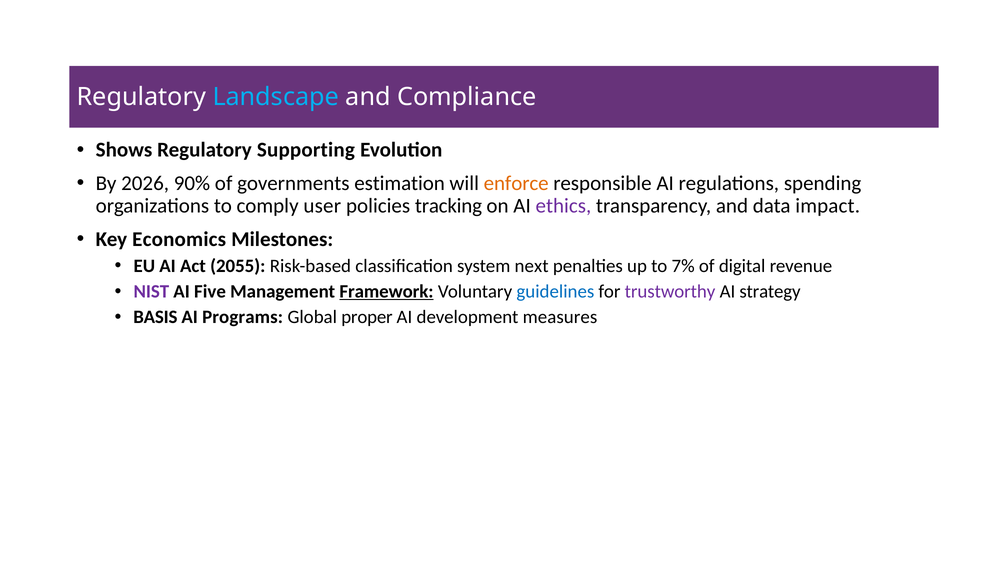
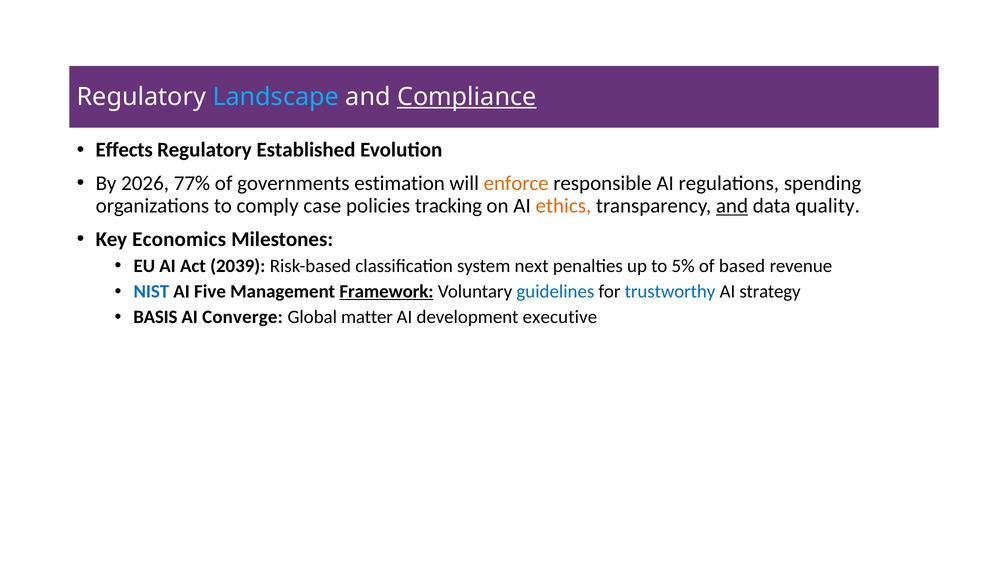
Compliance underline: none -> present
Shows: Shows -> Effects
Supporting: Supporting -> Established
90%: 90% -> 77%
user: user -> case
ethics colour: purple -> orange
and at (732, 206) underline: none -> present
impact: impact -> quality
2055: 2055 -> 2039
7%: 7% -> 5%
digital: digital -> based
NIST colour: purple -> blue
trustworthy colour: purple -> blue
Programs: Programs -> Converge
proper: proper -> matter
measures: measures -> executive
